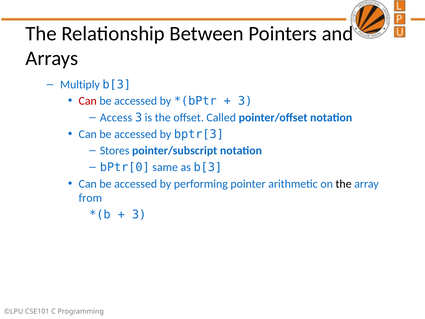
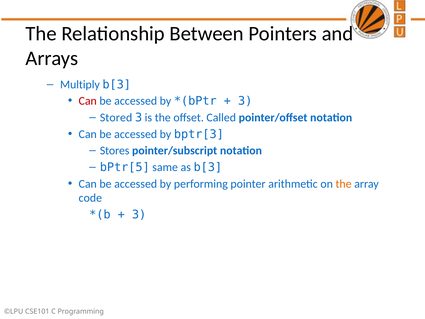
Access: Access -> Stored
bPtr[0: bPtr[0 -> bPtr[5
the at (344, 184) colour: black -> orange
from: from -> code
